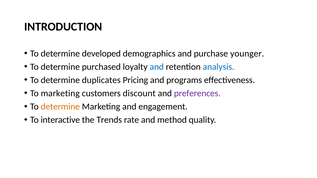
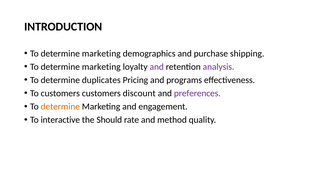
developed at (101, 54): developed -> marketing
younger: younger -> shipping
purchased at (101, 67): purchased -> marketing
and at (157, 67) colour: blue -> purple
analysis colour: blue -> purple
To marketing: marketing -> customers
Trends: Trends -> Should
